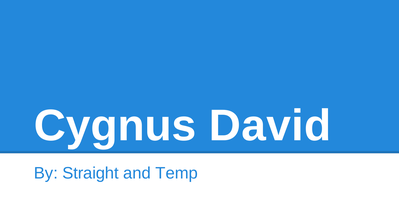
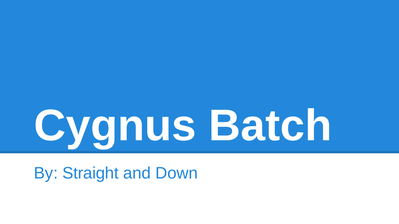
David: David -> Batch
Temp: Temp -> Down
